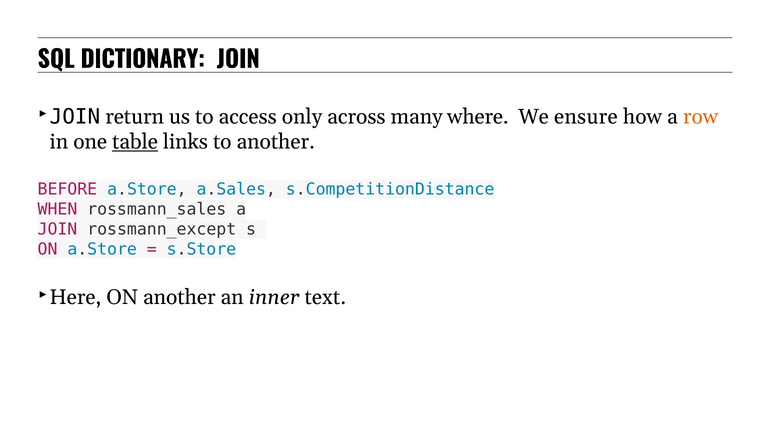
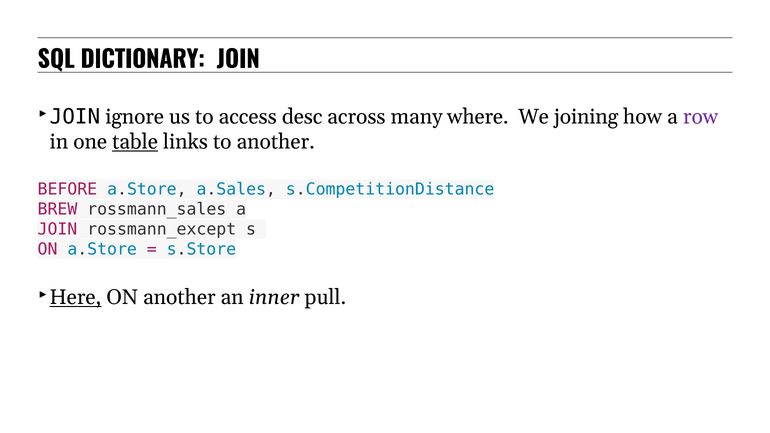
return: return -> ignore
only: only -> desc
ensure: ensure -> joining
row colour: orange -> purple
WHEN: WHEN -> BREW
Here underline: none -> present
text: text -> pull
